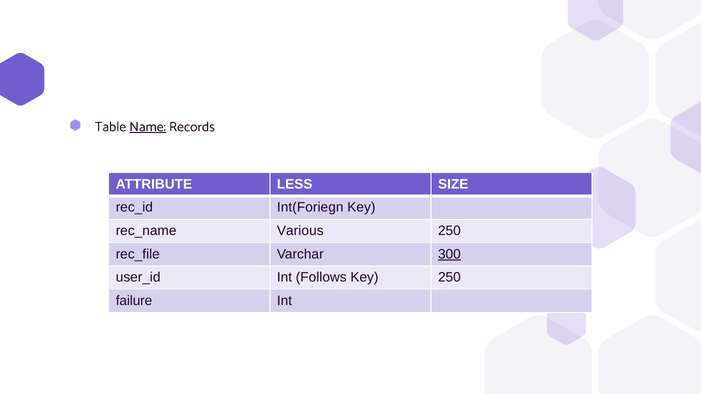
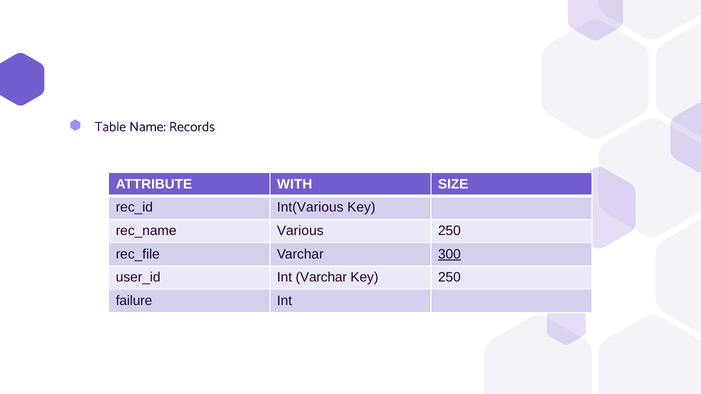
Name underline: present -> none
LESS: LESS -> WITH
Int(Foriegn: Int(Foriegn -> Int(Various
Int Follows: Follows -> Varchar
